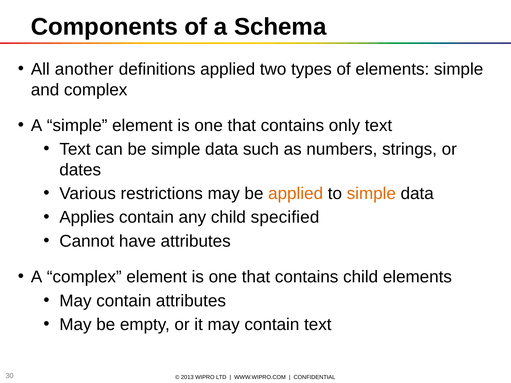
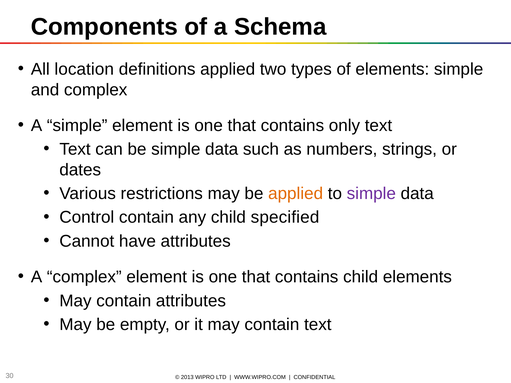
another: another -> location
simple at (371, 194) colour: orange -> purple
Applies: Applies -> Control
